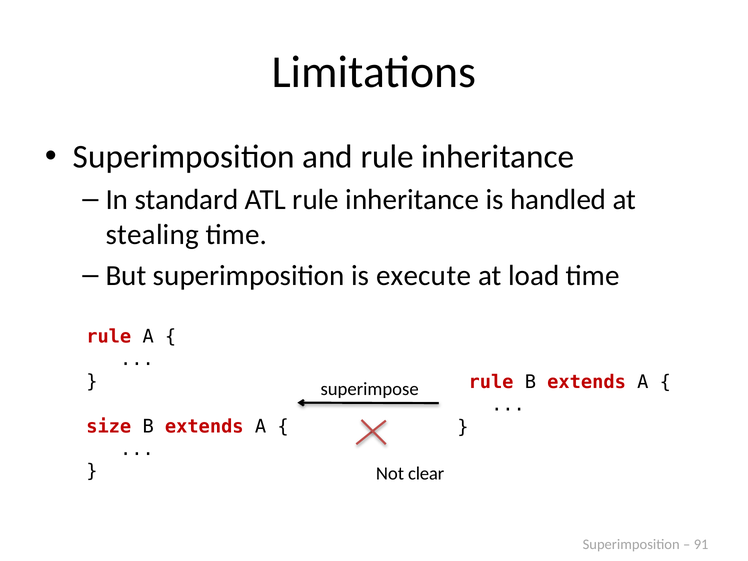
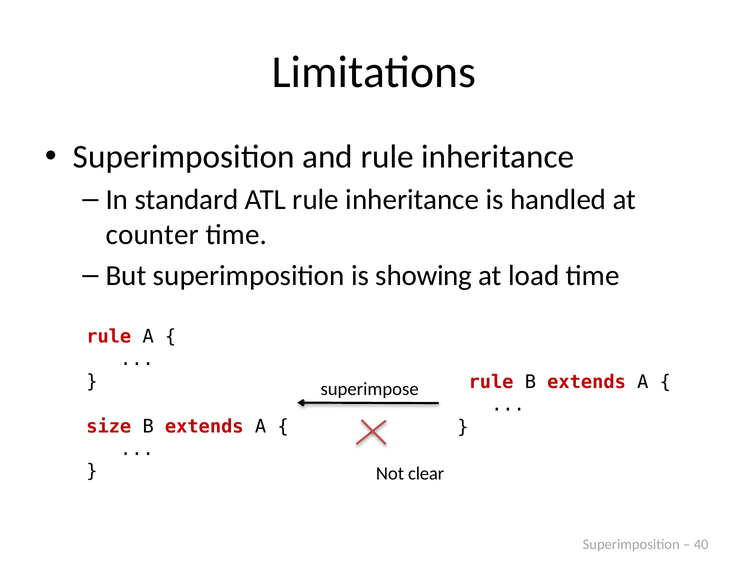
stealing: stealing -> counter
execute: execute -> showing
91: 91 -> 40
